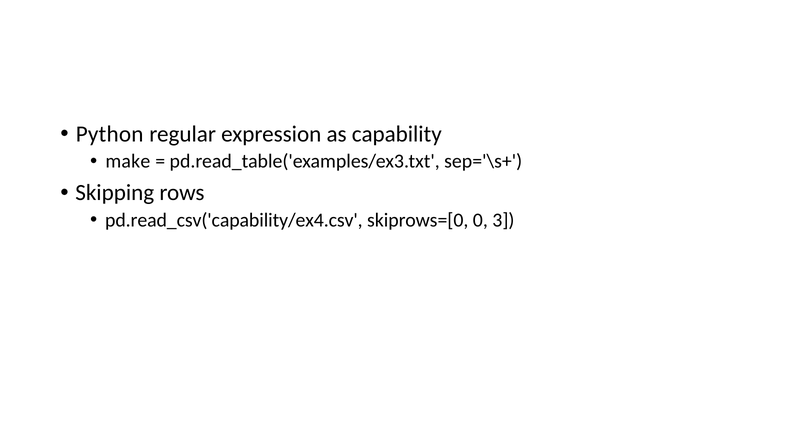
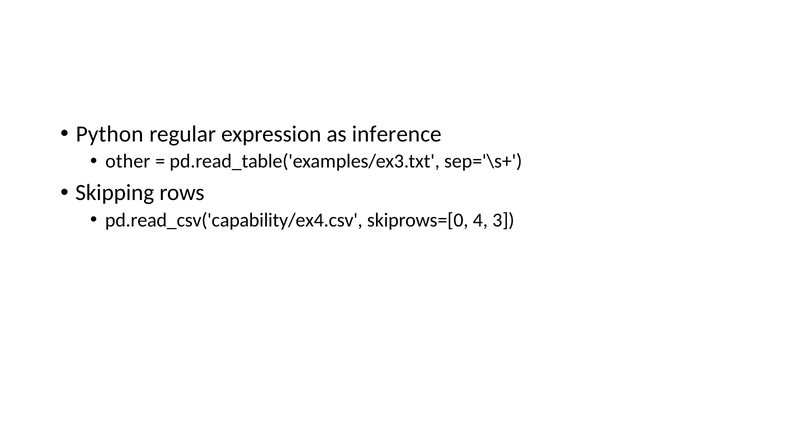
capability: capability -> inference
make: make -> other
0: 0 -> 4
